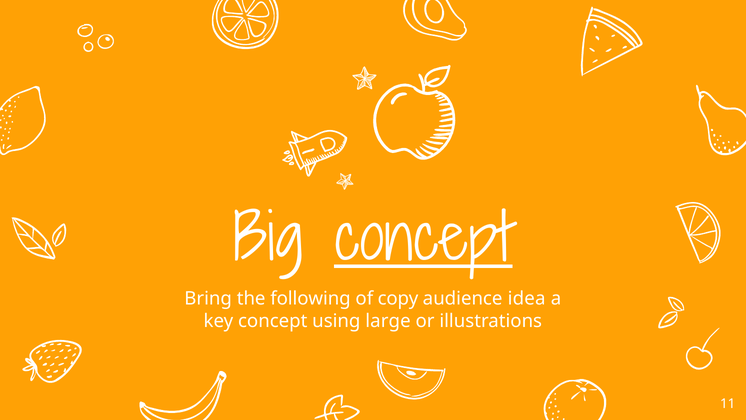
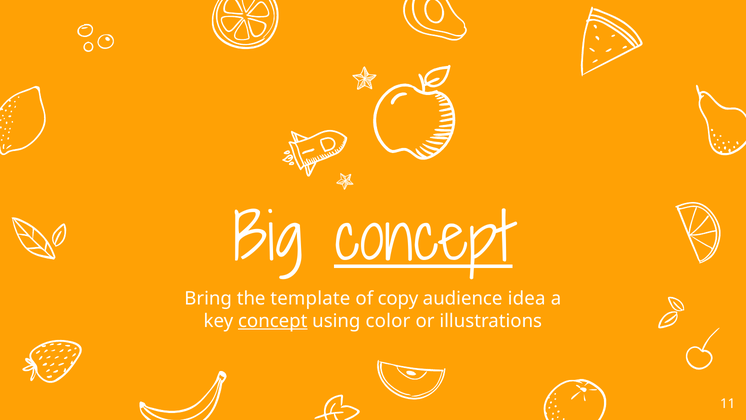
following: following -> template
concept at (273, 321) underline: none -> present
large: large -> color
